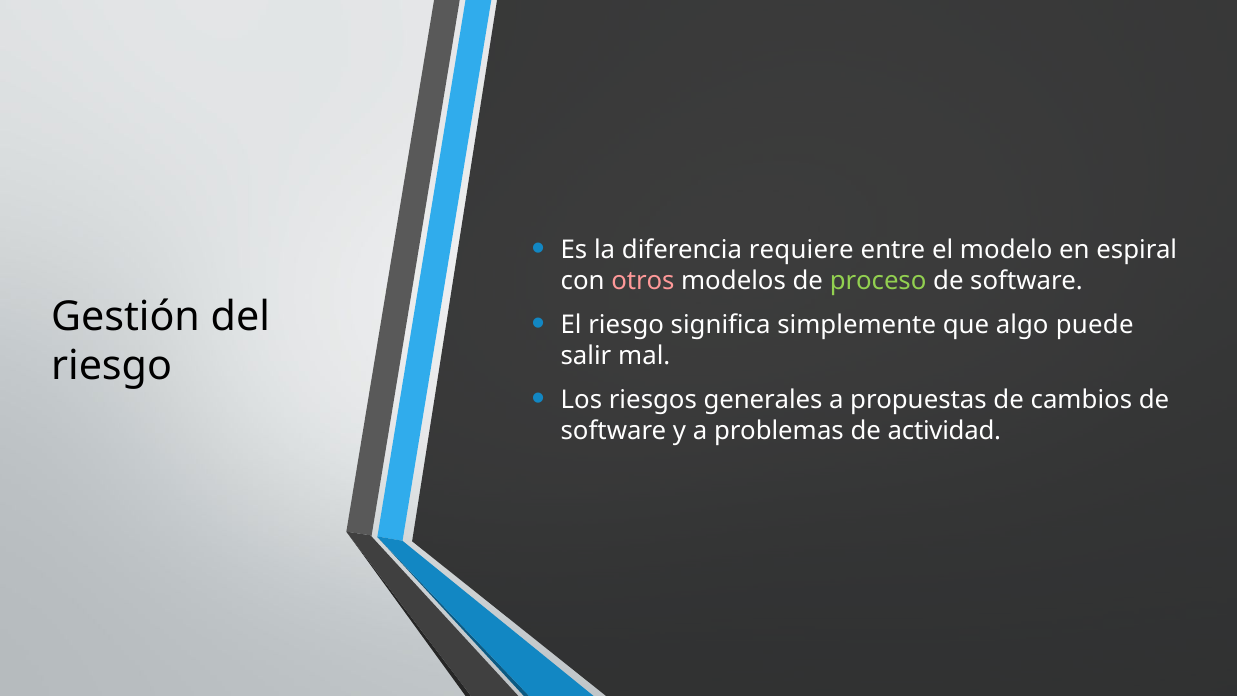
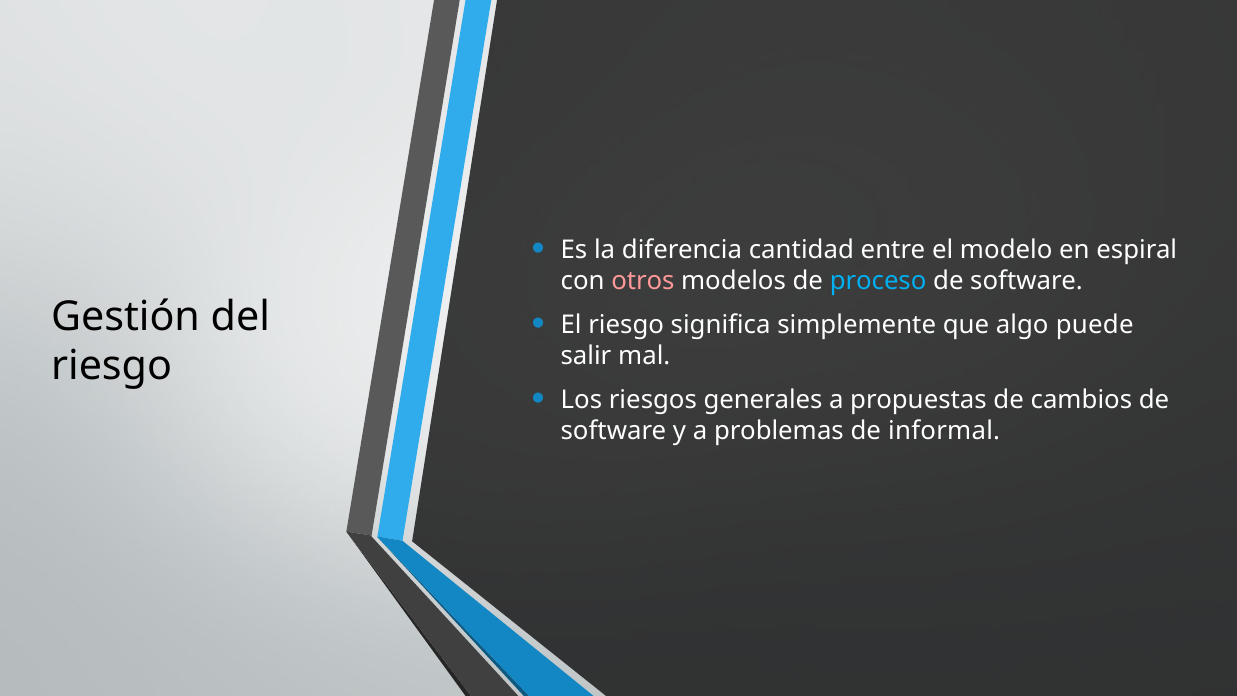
requiere: requiere -> cantidad
proceso colour: light green -> light blue
actividad: actividad -> informal
